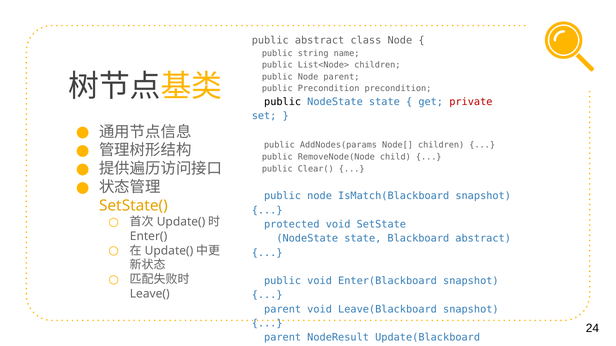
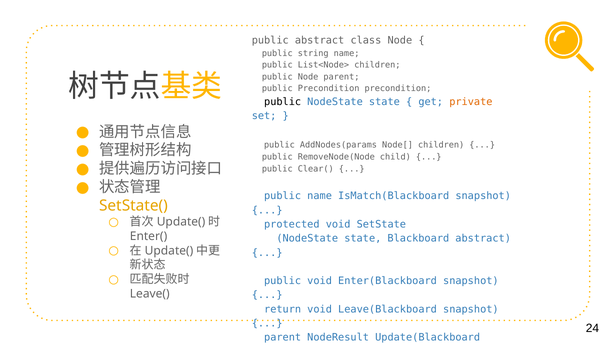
private colour: red -> orange
node at (320, 196): node -> name
parent at (283, 310): parent -> return
